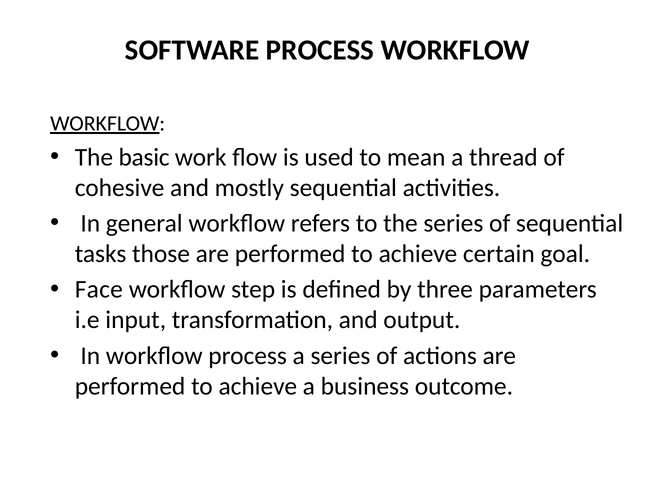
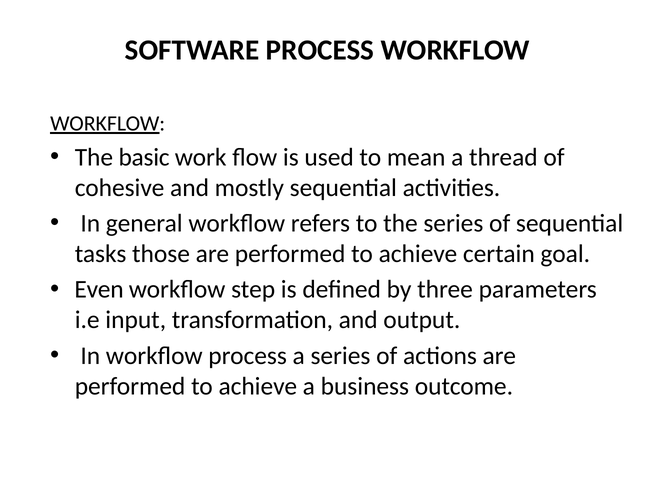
Face: Face -> Even
